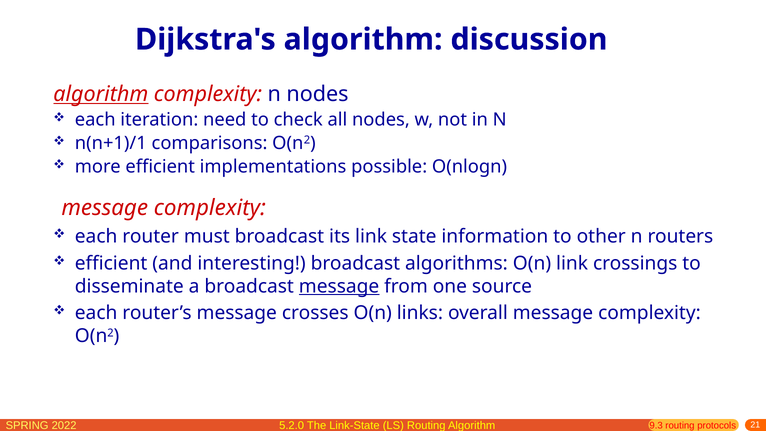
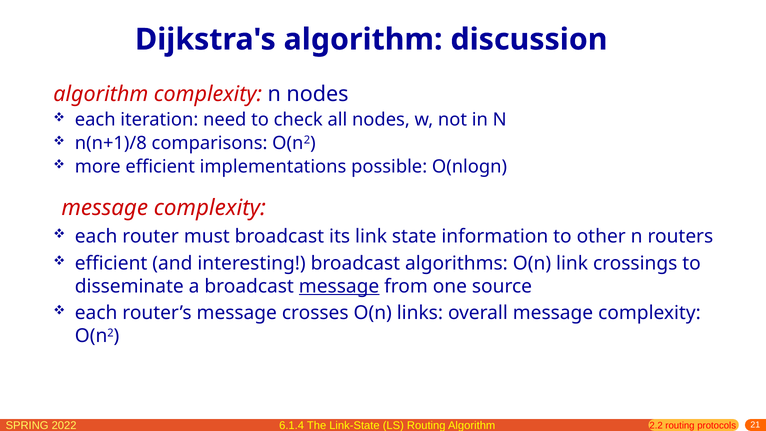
algorithm at (101, 94) underline: present -> none
n(n+1)/1: n(n+1)/1 -> n(n+1)/8
5.2.0: 5.2.0 -> 6.1.4
9.3: 9.3 -> 2.2
